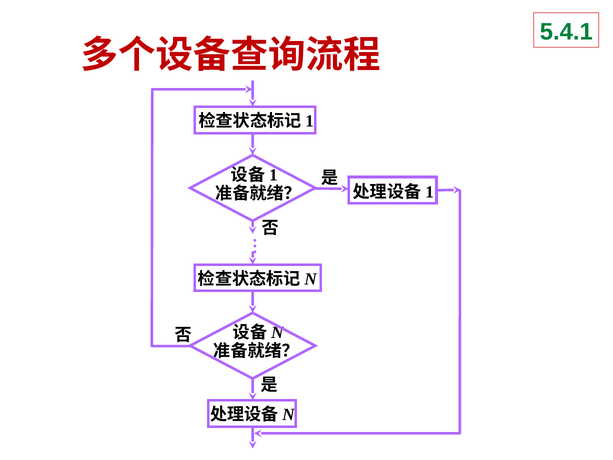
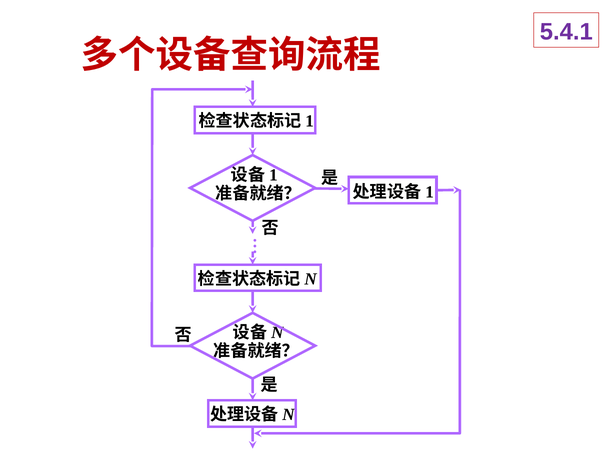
5.4.1 colour: green -> purple
